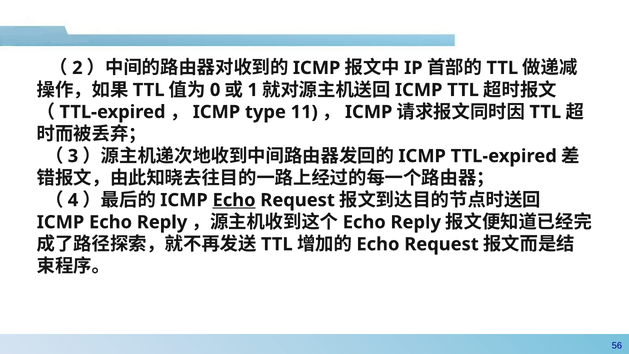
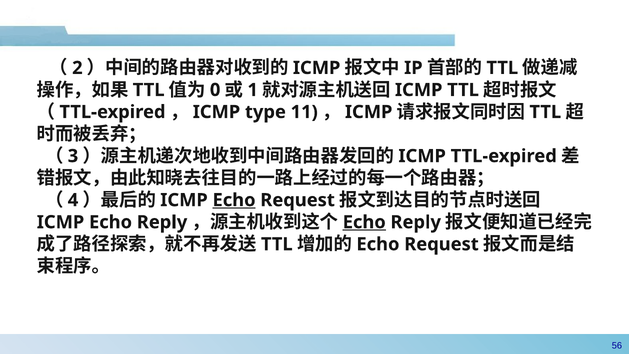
Echo at (364, 222) underline: none -> present
